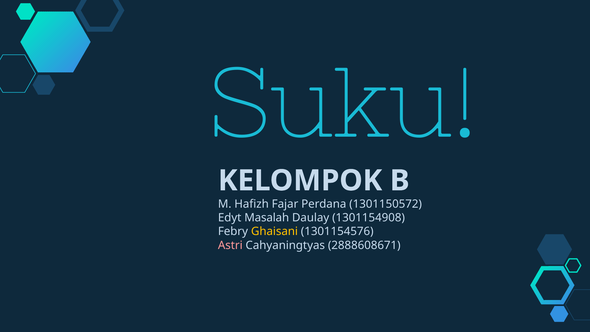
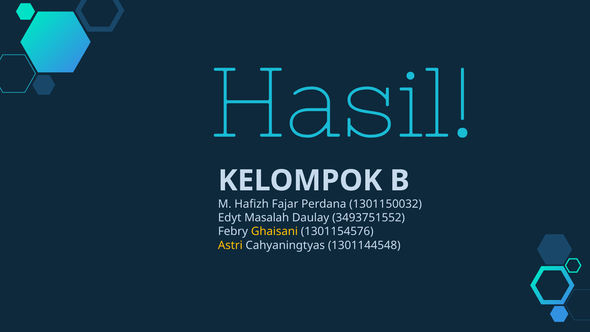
Suku: Suku -> Hasil
1301150572: 1301150572 -> 1301150032
1301154908: 1301154908 -> 3493751552
Astri colour: pink -> yellow
2888608671: 2888608671 -> 1301144548
